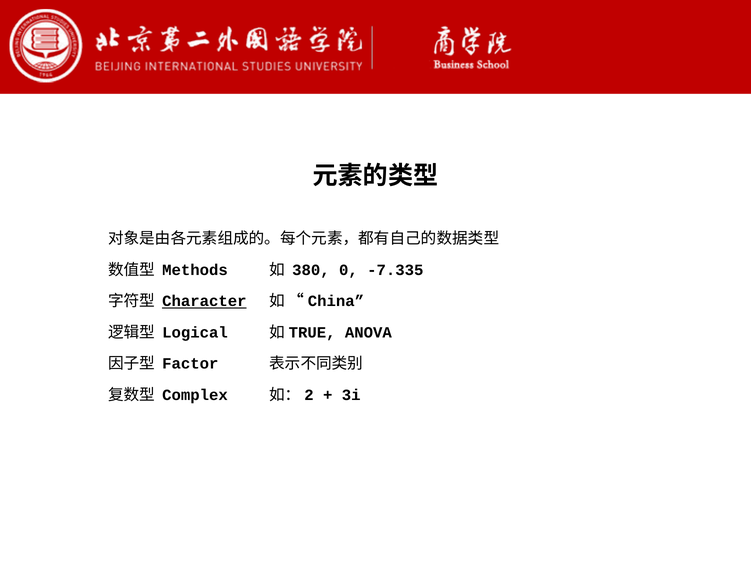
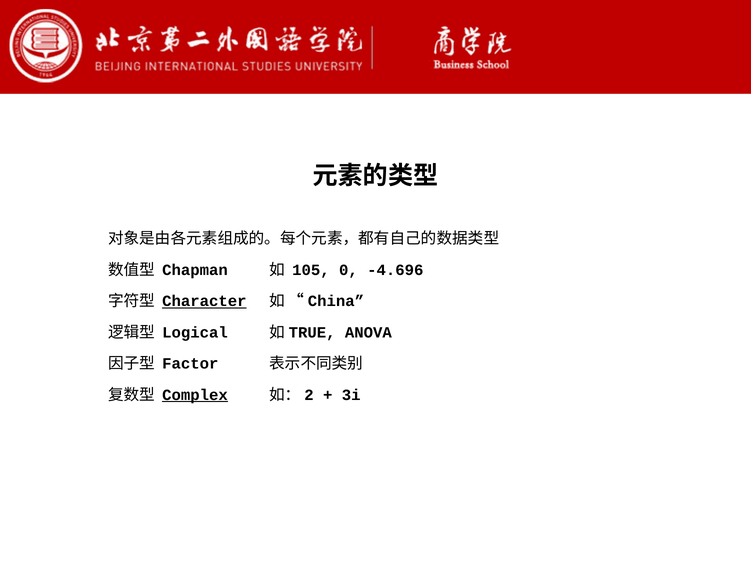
Methods: Methods -> Chapman
380: 380 -> 105
-7.335: -7.335 -> -4.696
Complex underline: none -> present
